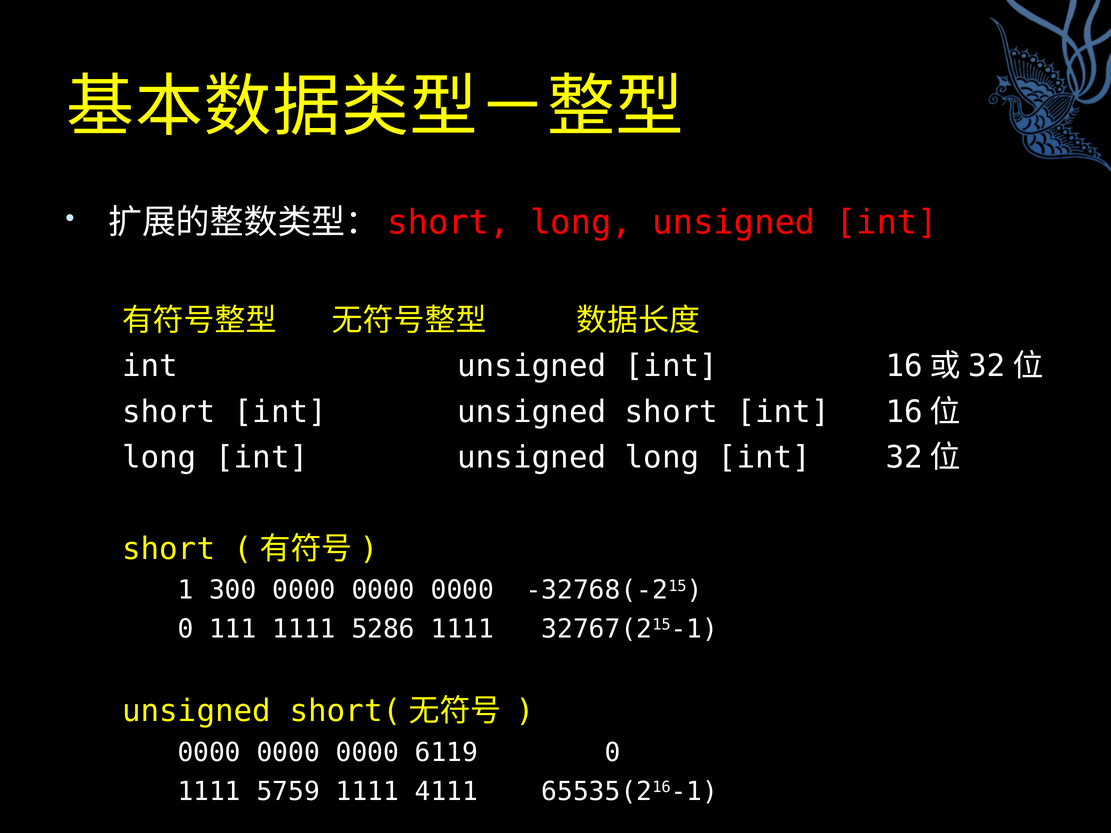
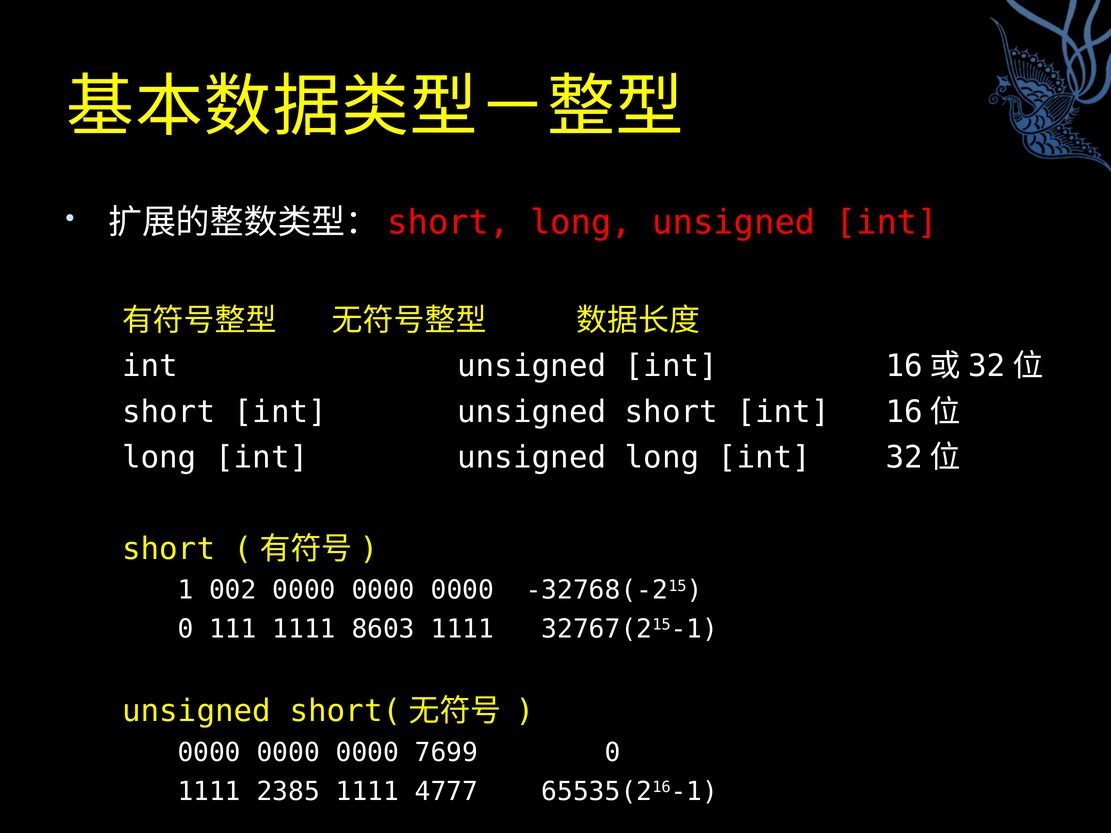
300: 300 -> 002
5286: 5286 -> 8603
6119: 6119 -> 7699
5759: 5759 -> 2385
4111: 4111 -> 4777
